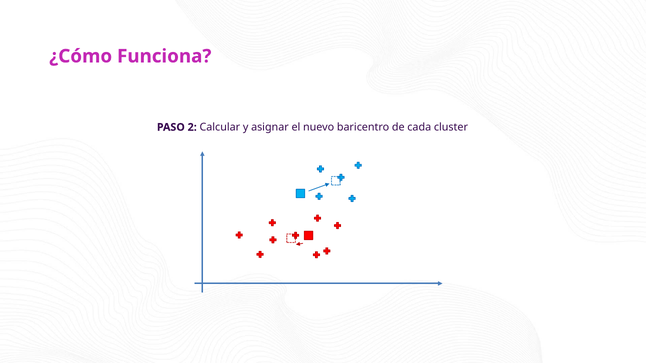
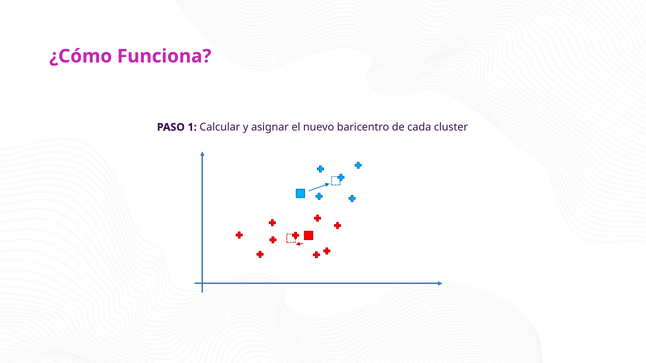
2: 2 -> 1
